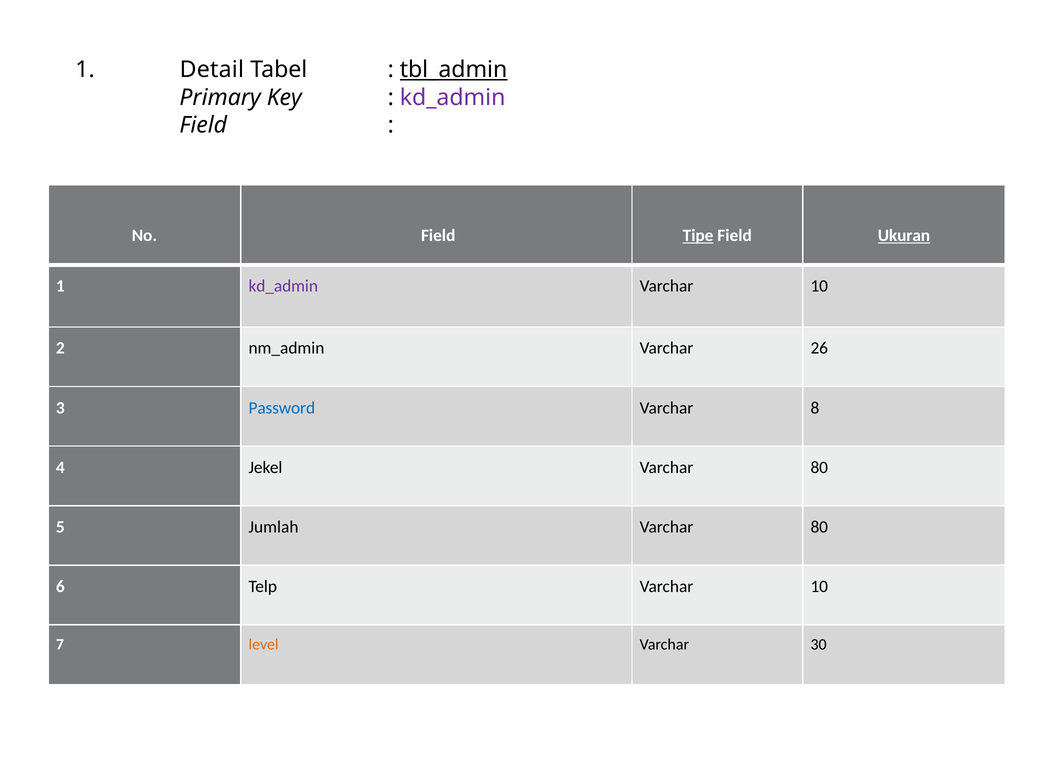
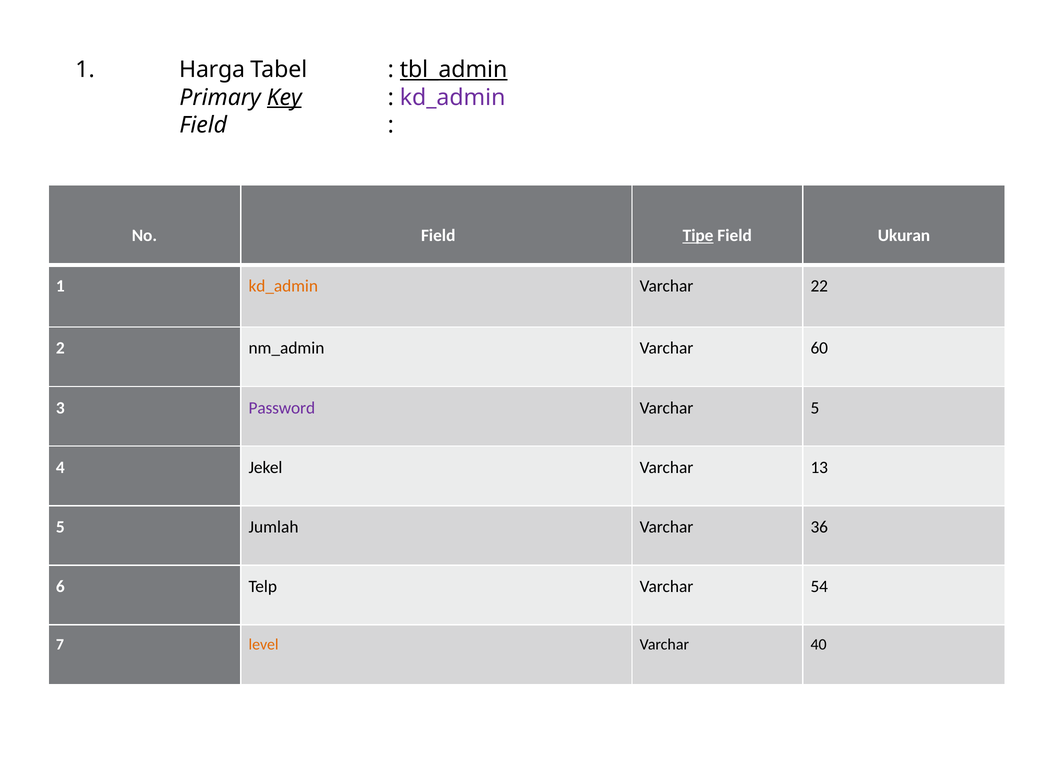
Detail: Detail -> Harga
Key underline: none -> present
Ukuran underline: present -> none
kd_admin at (283, 286) colour: purple -> orange
10 at (819, 286): 10 -> 22
26: 26 -> 60
Password colour: blue -> purple
Varchar 8: 8 -> 5
Jekel Varchar 80: 80 -> 13
80 at (819, 527): 80 -> 36
Telp Varchar 10: 10 -> 54
30: 30 -> 40
